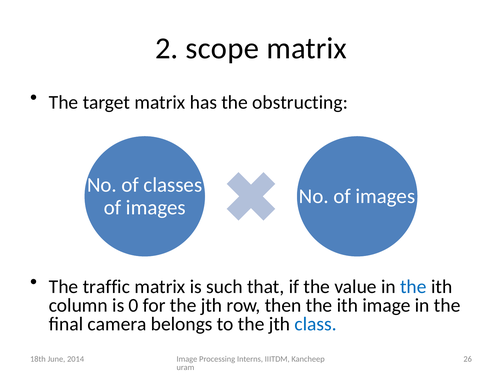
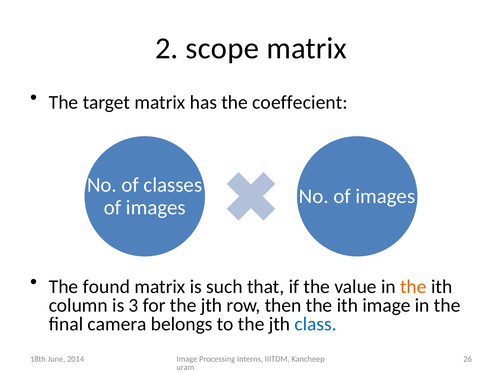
obstructing: obstructing -> coeffecient
traffic: traffic -> found
the at (413, 287) colour: blue -> orange
0: 0 -> 3
